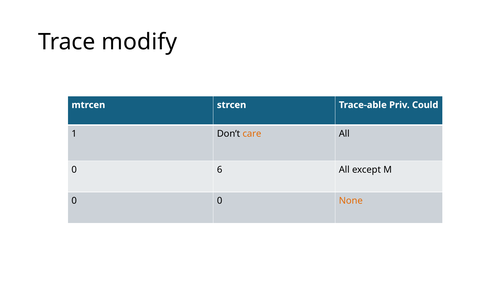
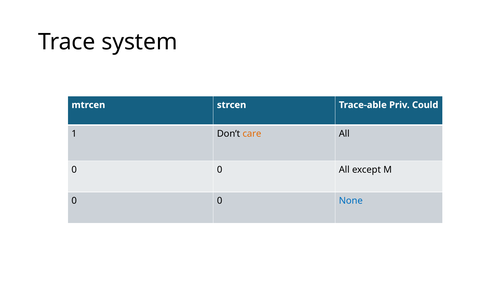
modify: modify -> system
6 at (220, 170): 6 -> 0
None colour: orange -> blue
